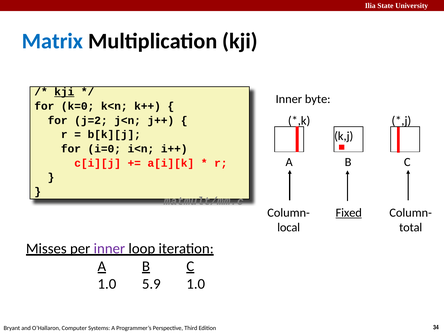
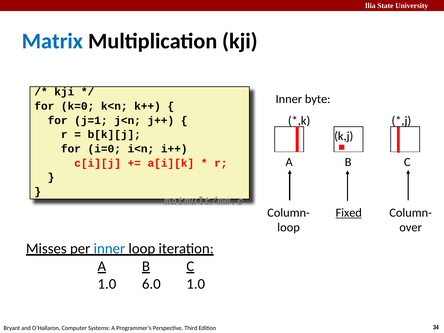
kji at (64, 92) underline: present -> none
j=2: j=2 -> j=1
local at (289, 227): local -> loop
total: total -> over
inner at (109, 248) colour: purple -> blue
5.9: 5.9 -> 6.0
